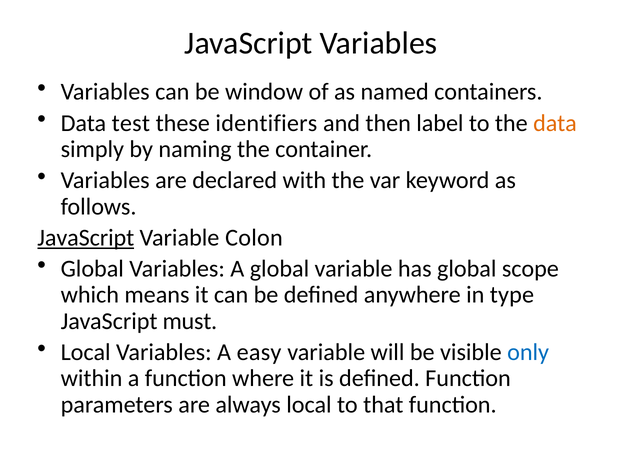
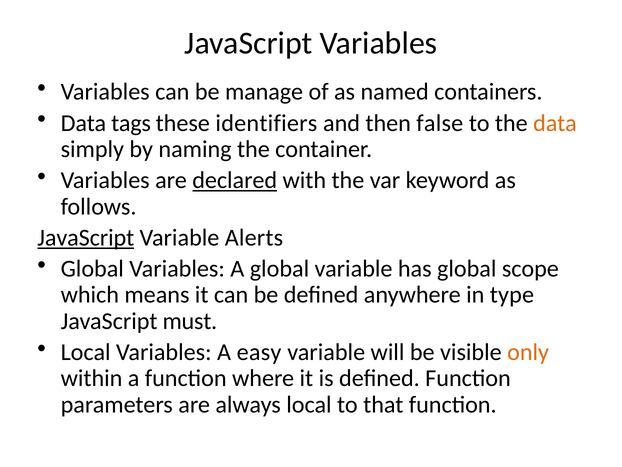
window: window -> manage
test: test -> tags
label: label -> false
declared underline: none -> present
Colon: Colon -> Alerts
only colour: blue -> orange
